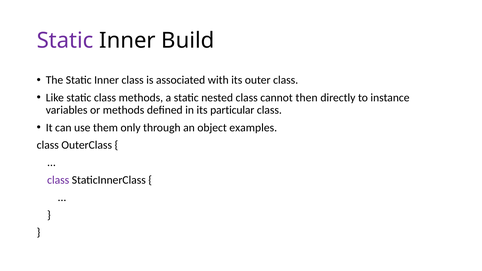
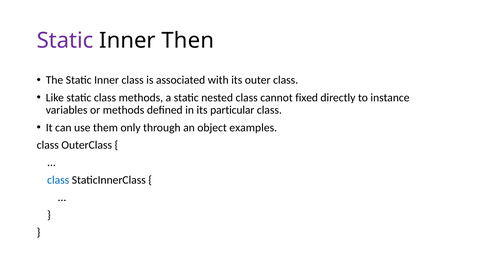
Build: Build -> Then
then: then -> fixed
class at (58, 180) colour: purple -> blue
